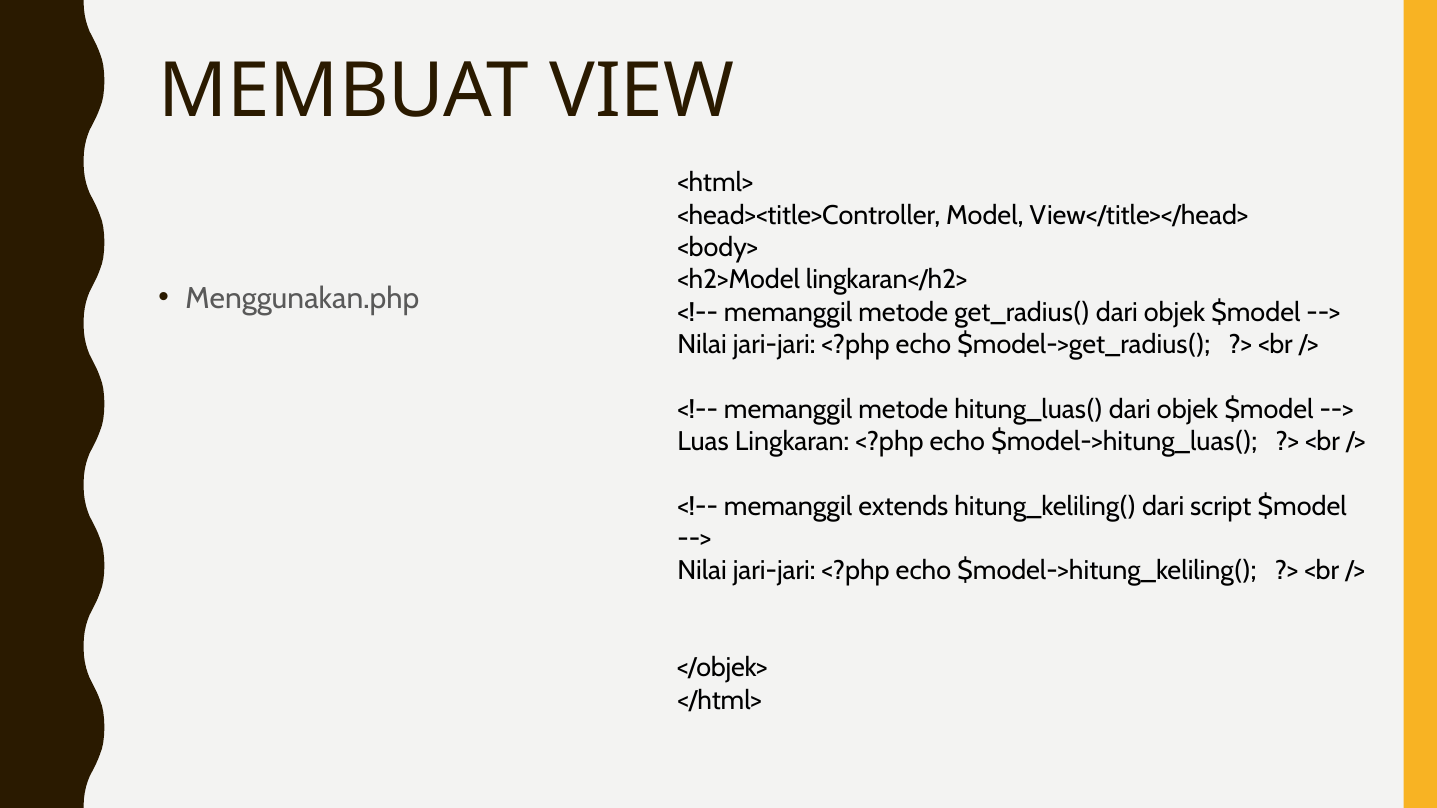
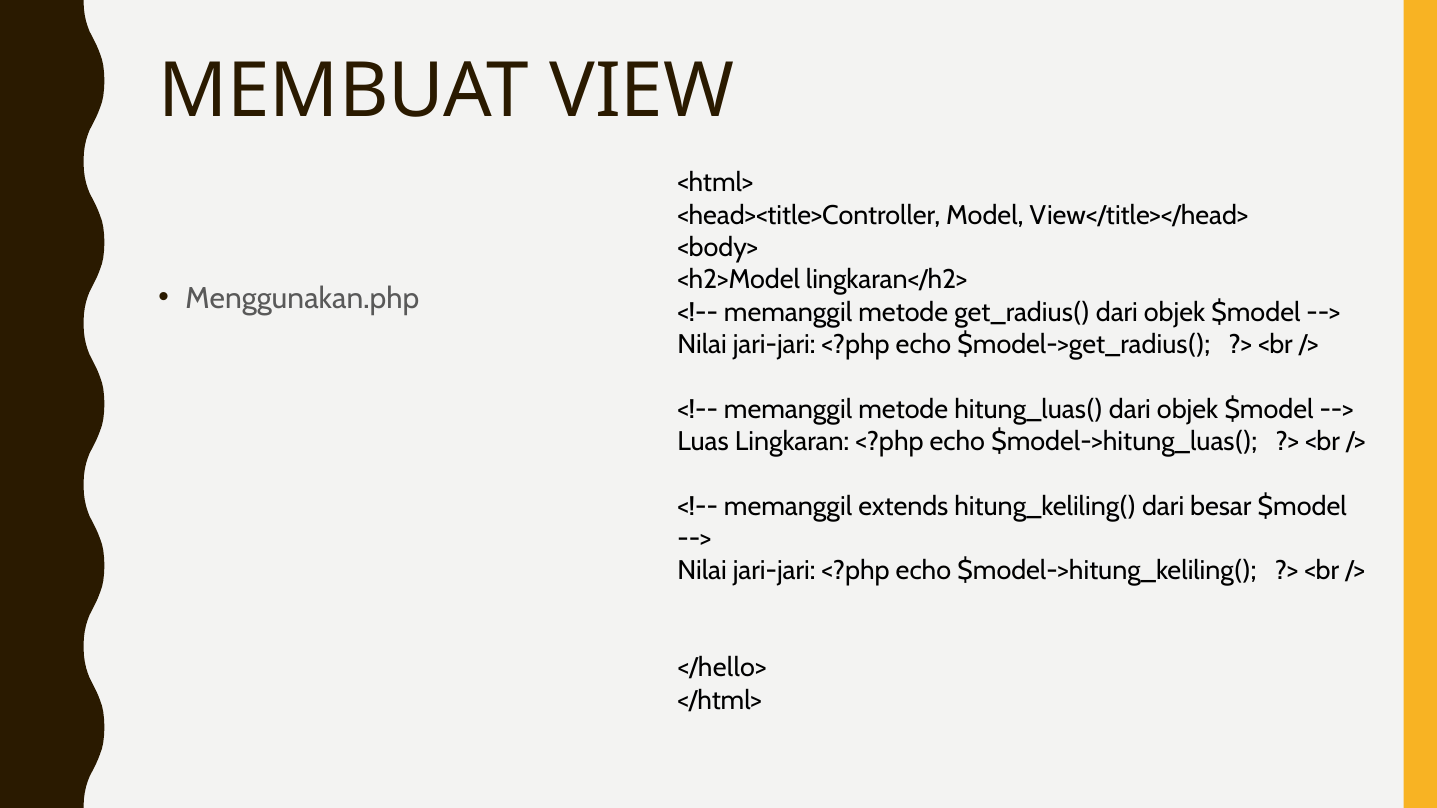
script: script -> besar
</objek>: </objek> -> </hello>
